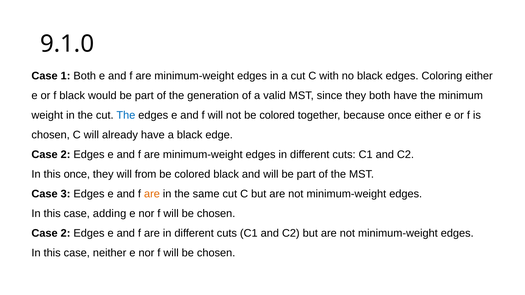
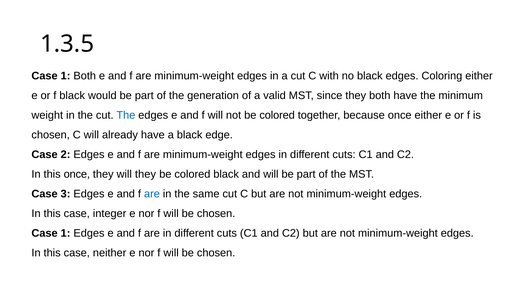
9.1.0: 9.1.0 -> 1.3.5
will from: from -> they
are at (152, 194) colour: orange -> blue
adding: adding -> integer
2 at (66, 234): 2 -> 1
